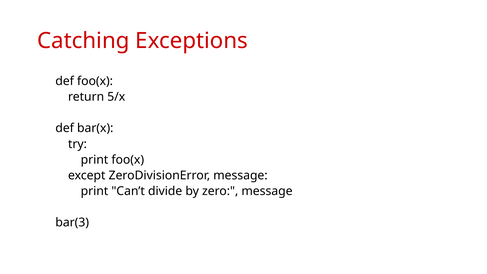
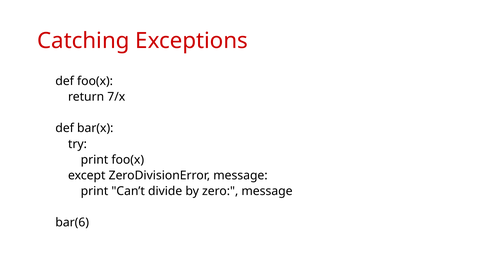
5/x: 5/x -> 7/x
bar(3: bar(3 -> bar(6
